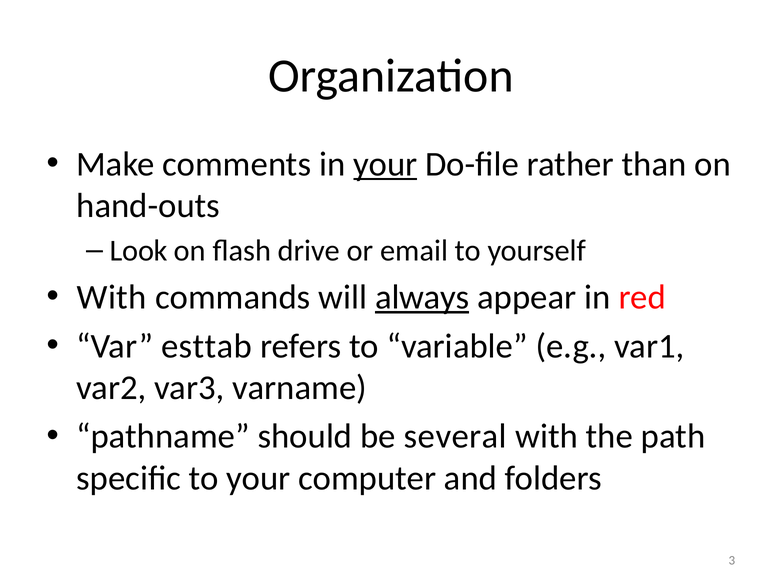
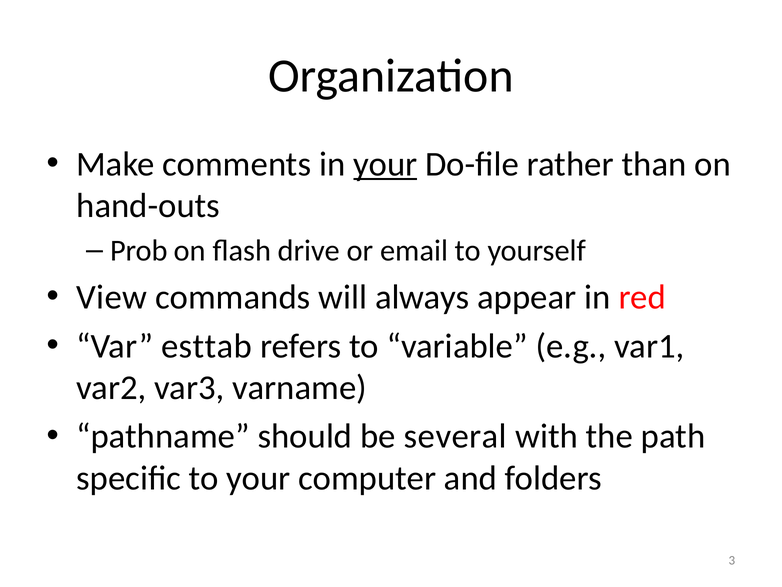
Look: Look -> Prob
With at (112, 297): With -> View
always underline: present -> none
